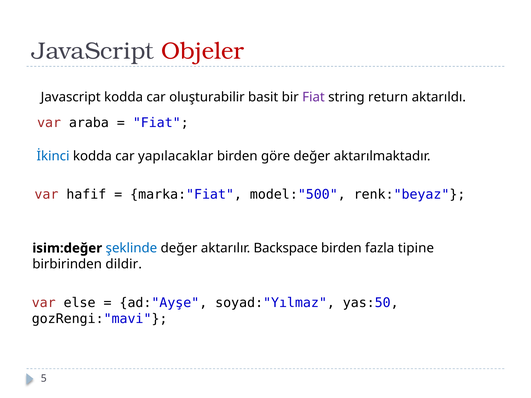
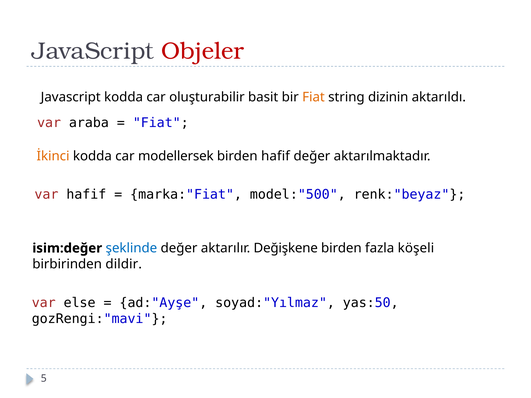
Fiat at (313, 97) colour: purple -> orange
return: return -> dizinin
İkinci colour: blue -> orange
yapılacaklar: yapılacaklar -> modellersek
birden göre: göre -> hafif
Backspace: Backspace -> Değişkene
tipine: tipine -> köşeli
